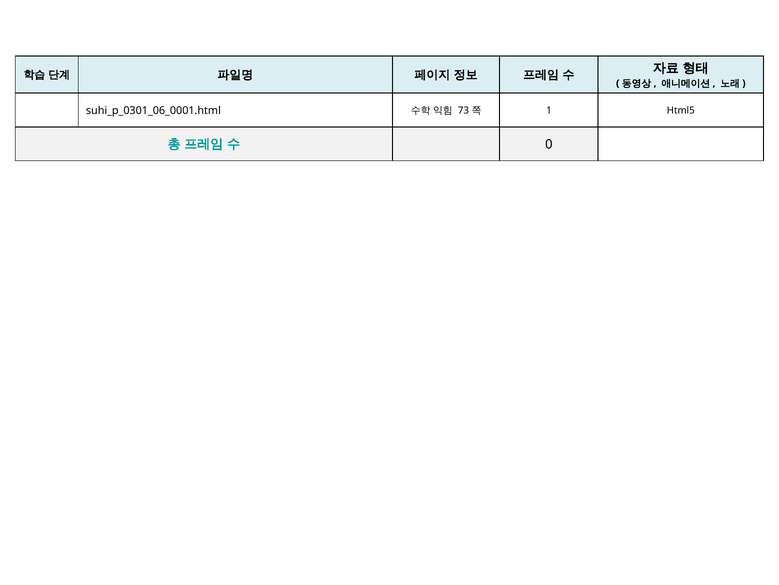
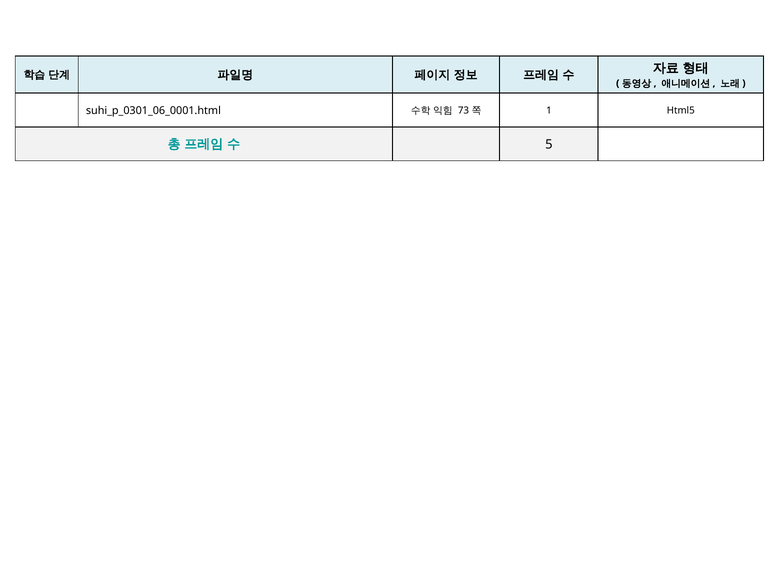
0: 0 -> 5
